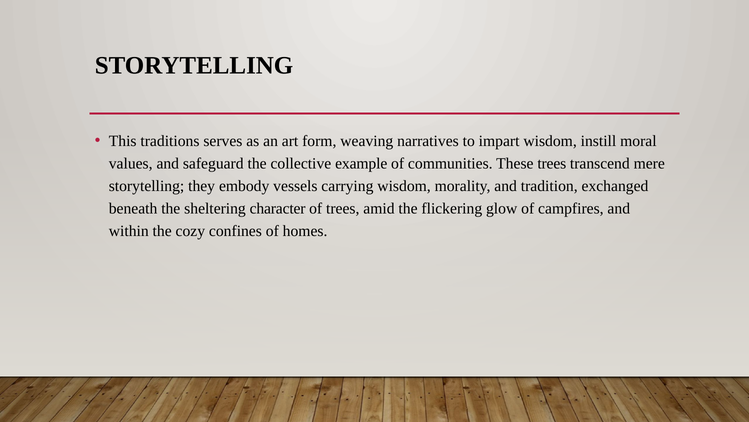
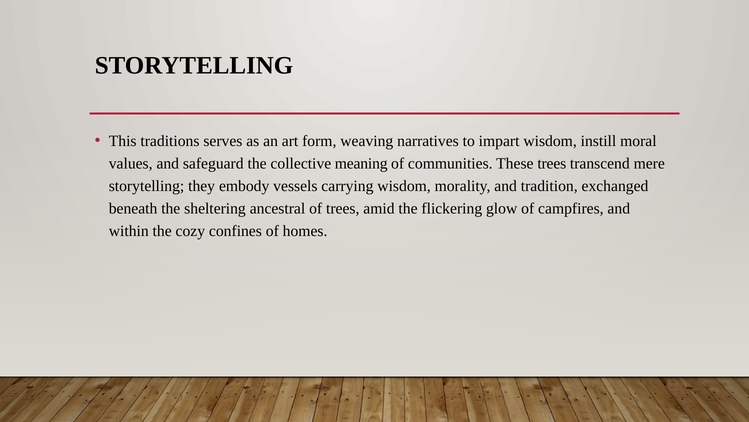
example: example -> meaning
character: character -> ancestral
